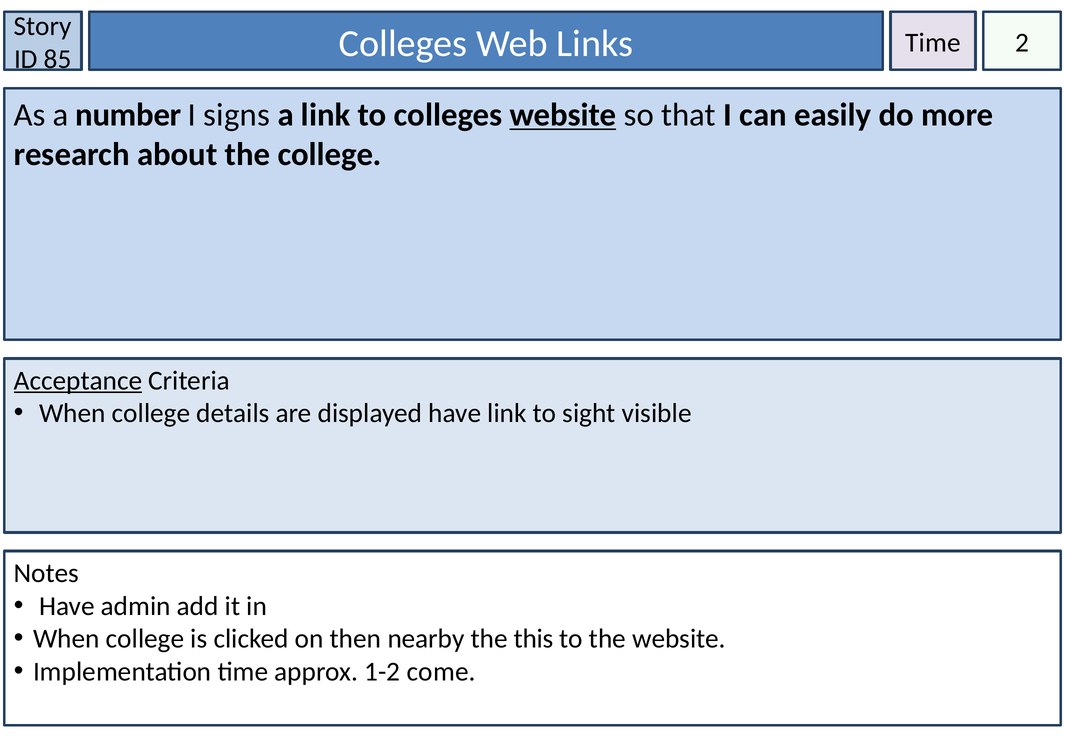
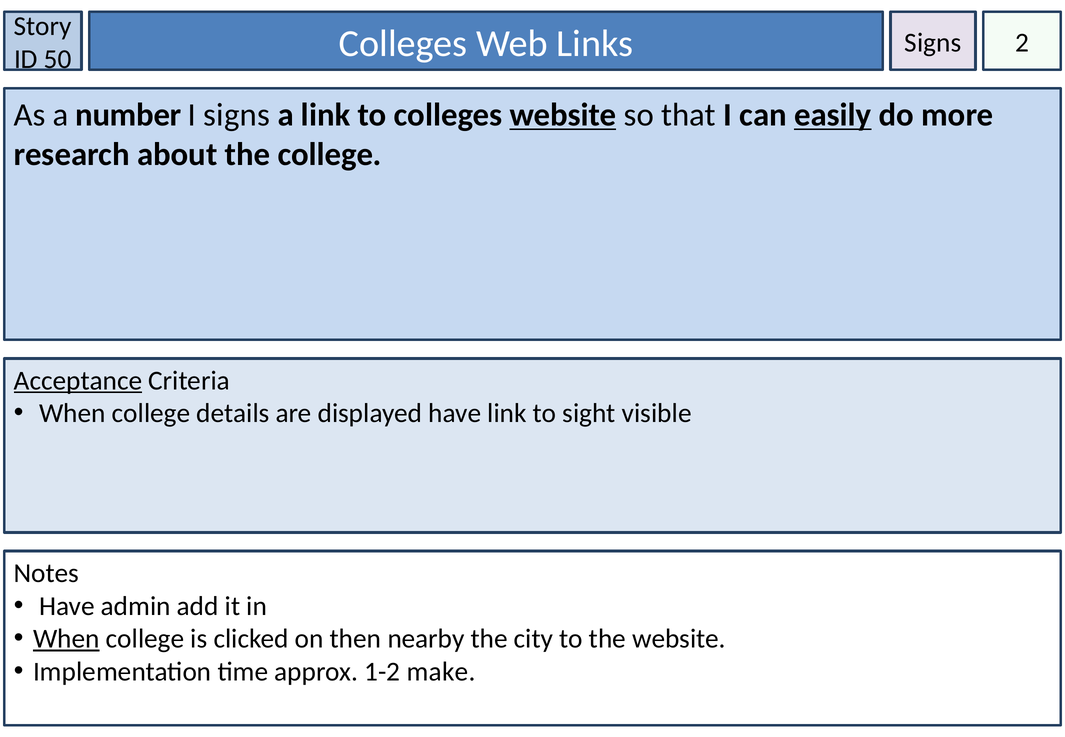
Time at (933, 43): Time -> Signs
85: 85 -> 50
easily underline: none -> present
When at (66, 639) underline: none -> present
this: this -> city
come: come -> make
